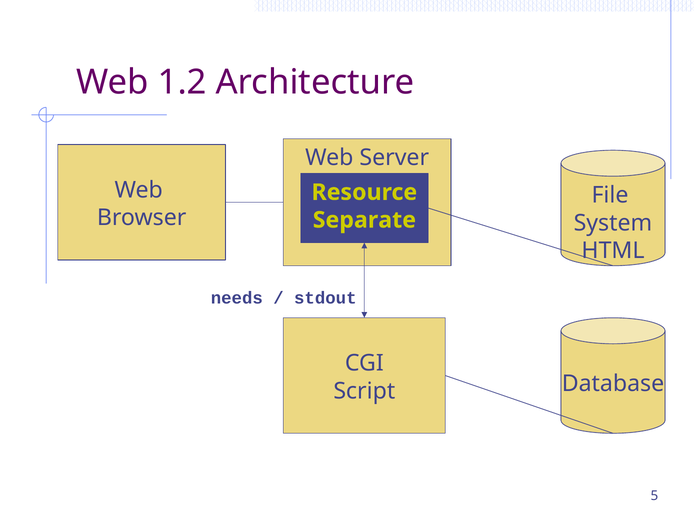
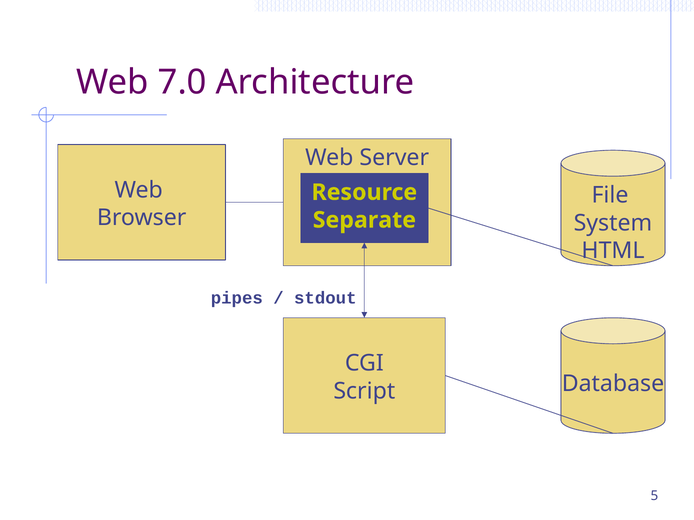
1.2: 1.2 -> 7.0
needs: needs -> pipes
